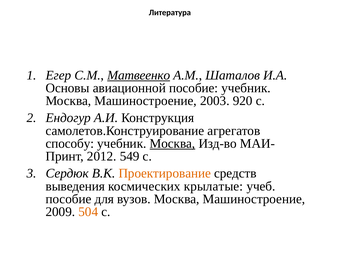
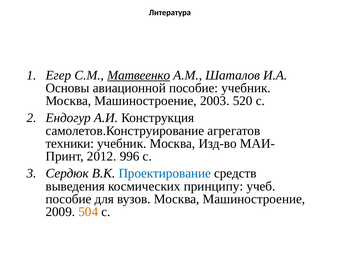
920: 920 -> 520
способу: способу -> техники
Москва at (173, 143) underline: present -> none
549: 549 -> 996
Проектирование colour: orange -> blue
крылатые: крылатые -> принципу
